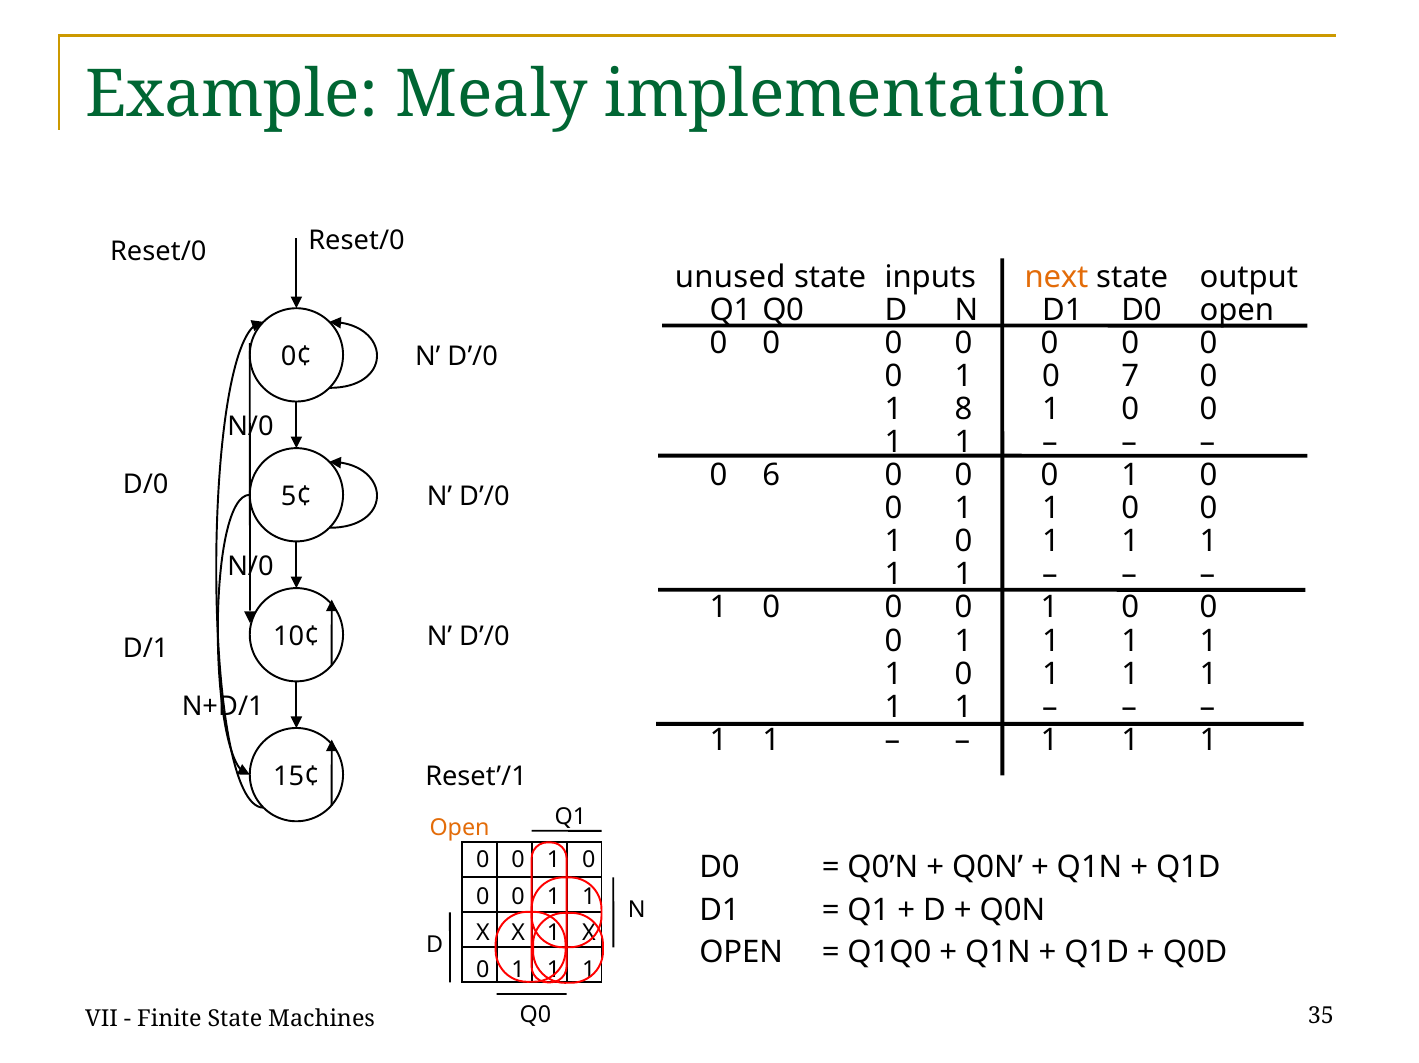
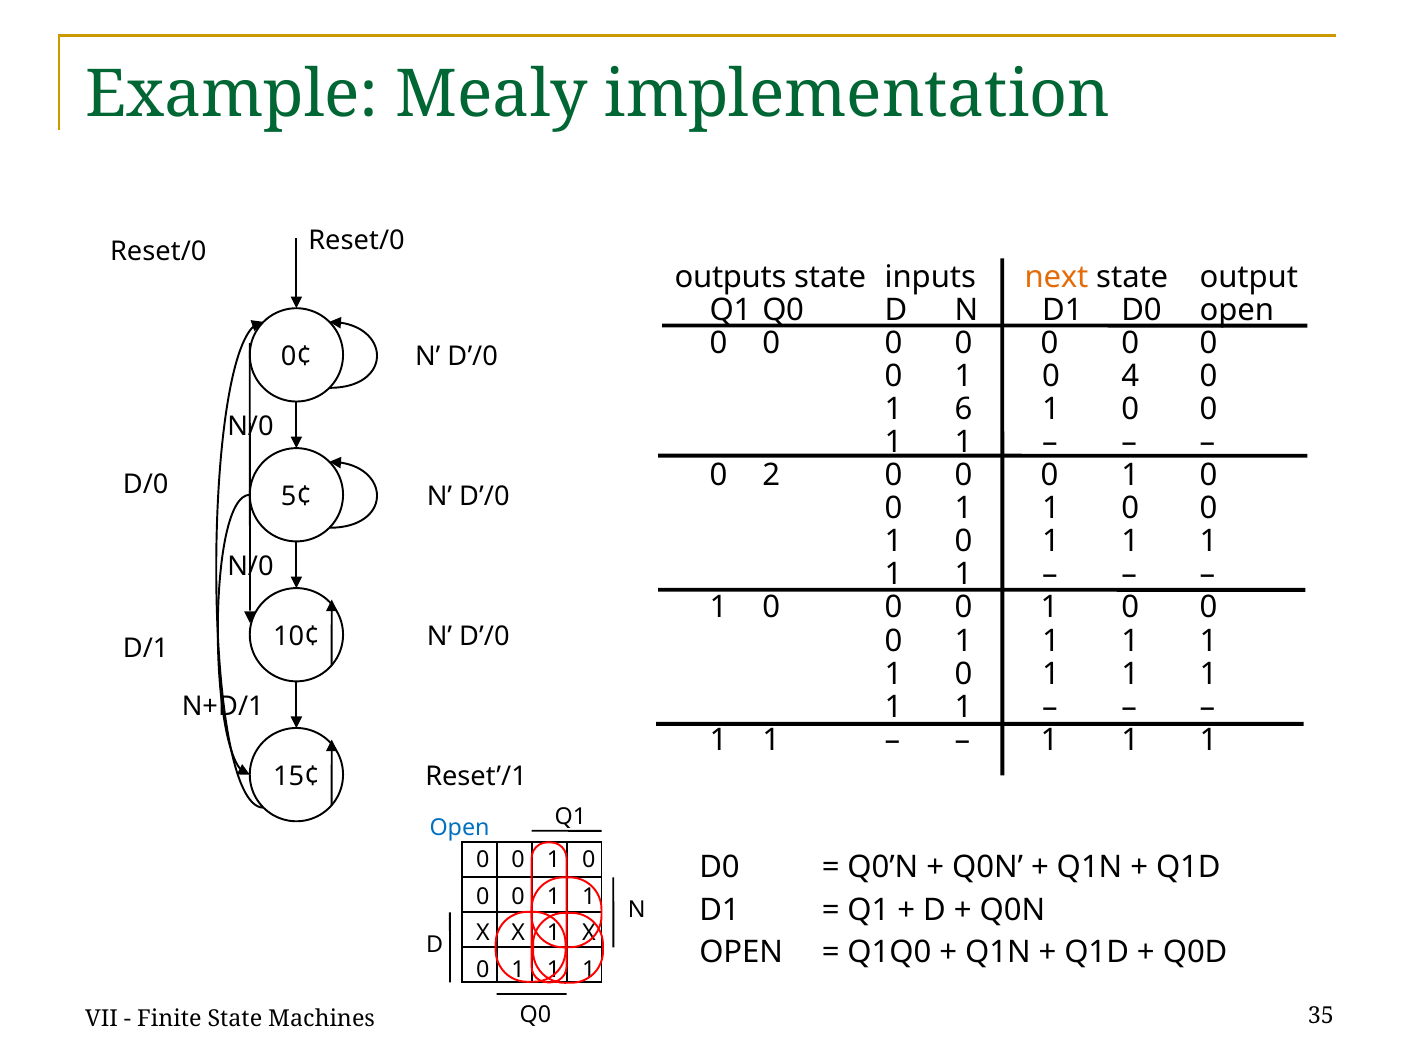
unused: unused -> outputs
7: 7 -> 4
8: 8 -> 6
6: 6 -> 2
Open at (460, 829) colour: orange -> blue
